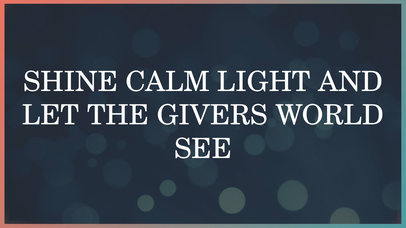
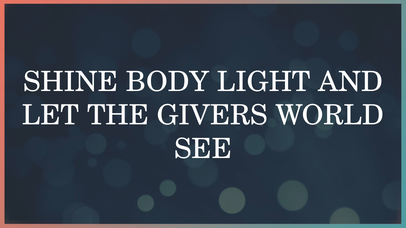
CALM: CALM -> BODY
